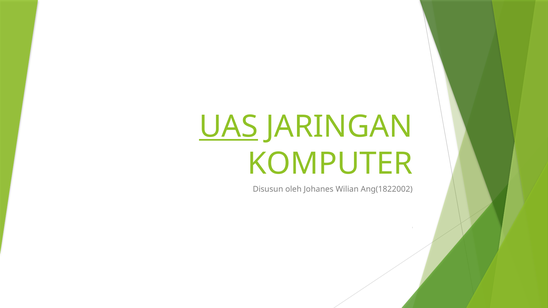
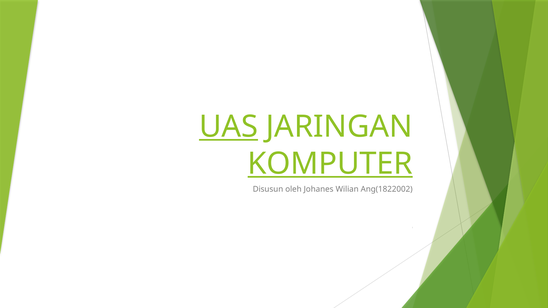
KOMPUTER underline: none -> present
